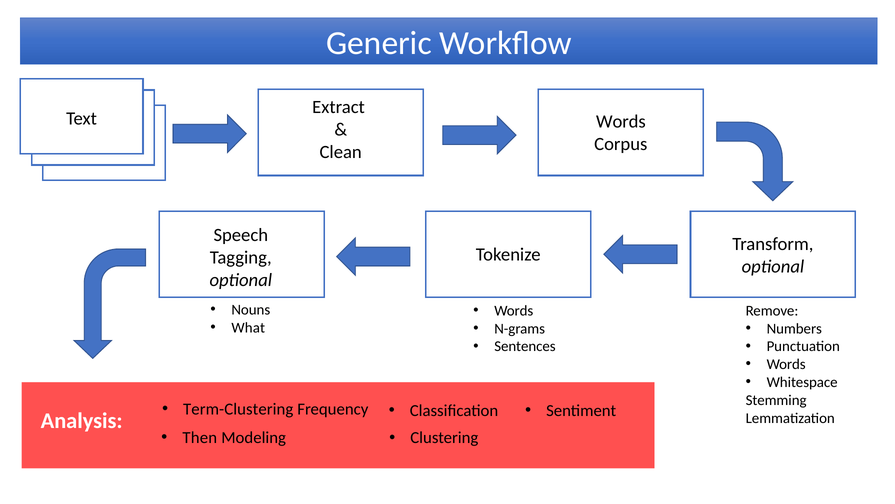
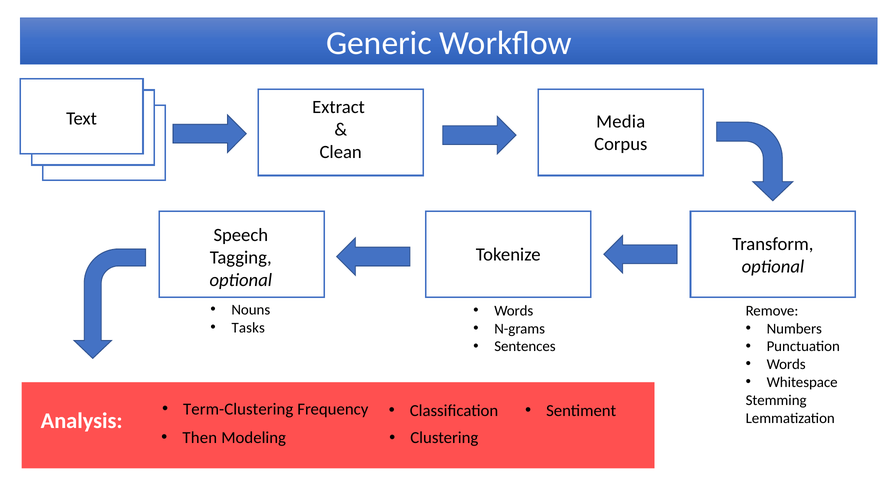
Words at (621, 122): Words -> Media
What: What -> Tasks
